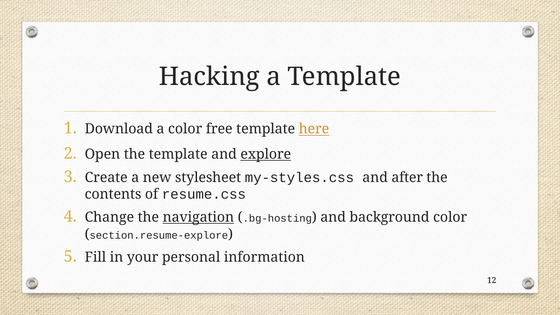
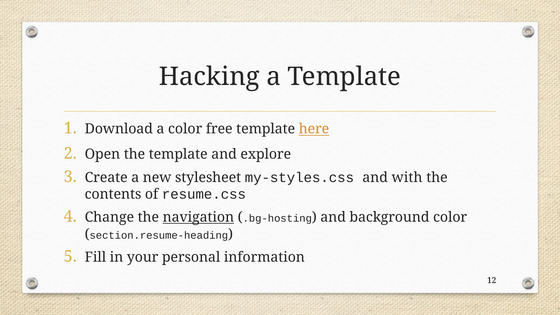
explore underline: present -> none
after: after -> with
section.resume-explore: section.resume-explore -> section.resume-heading
